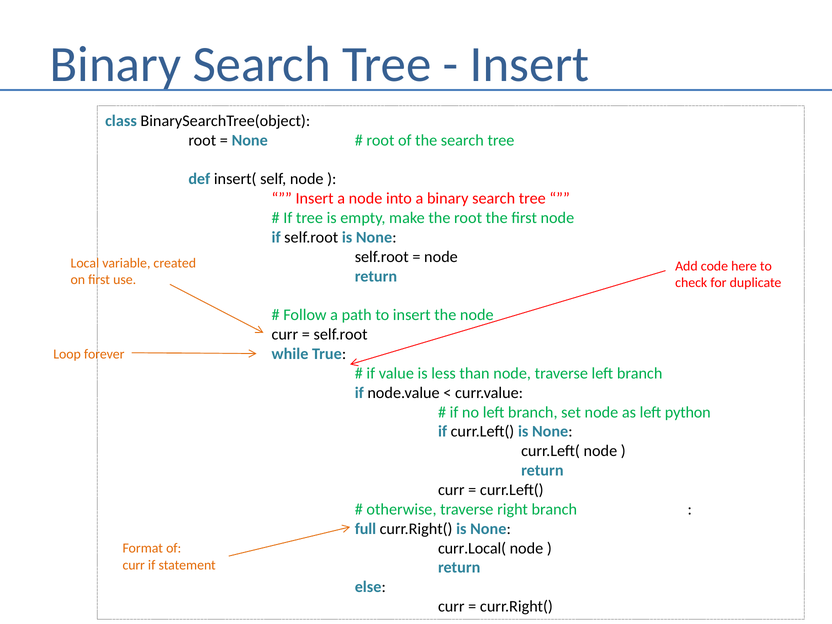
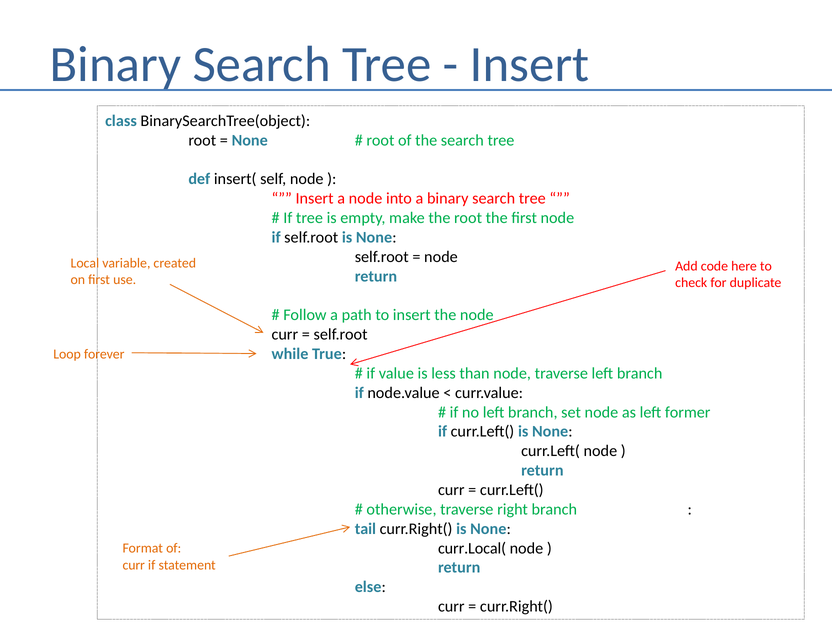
python: python -> former
full: full -> tail
